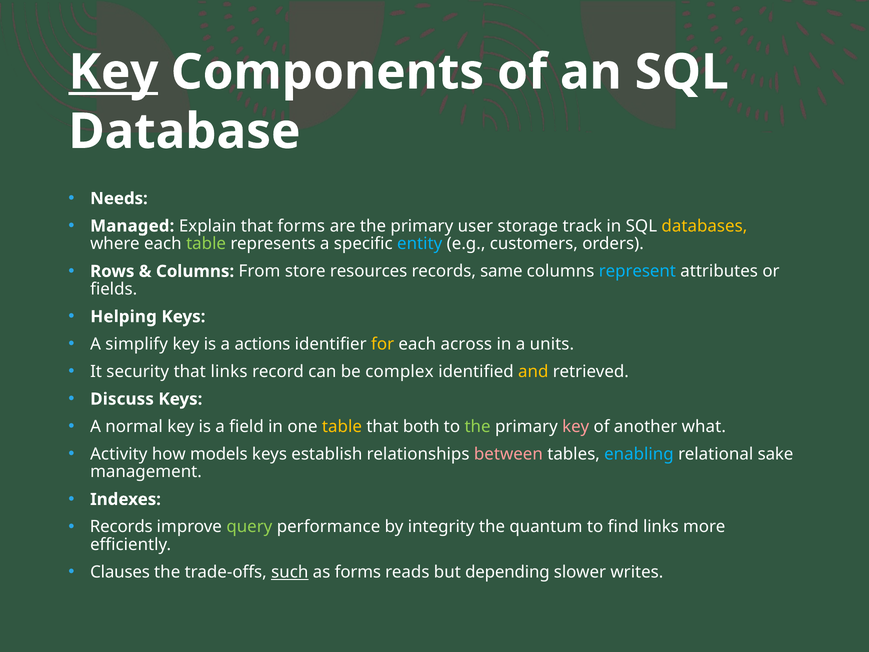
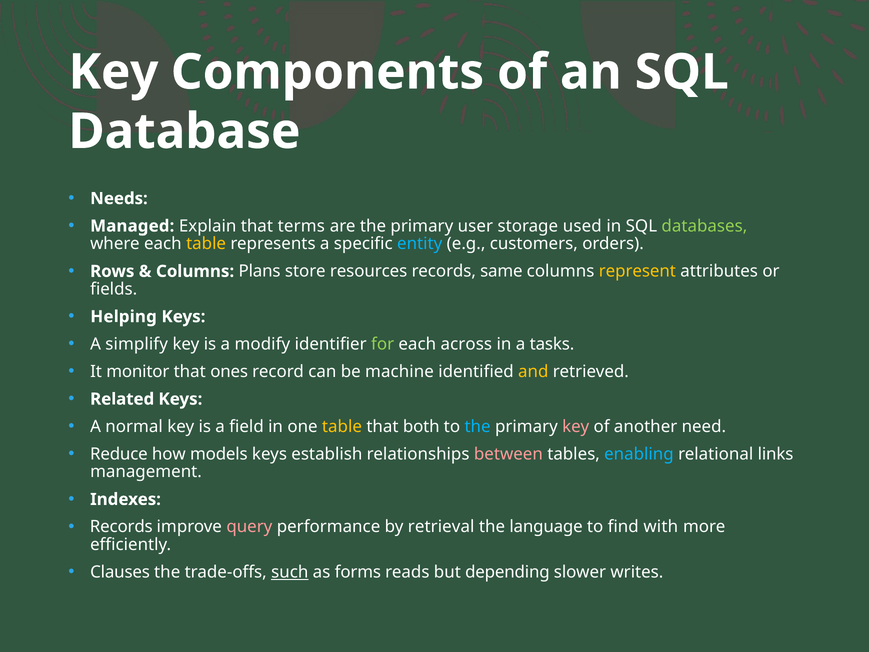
Key at (113, 72) underline: present -> none
that forms: forms -> terms
track: track -> used
databases colour: yellow -> light green
table at (206, 244) colour: light green -> yellow
From: From -> Plans
represent colour: light blue -> yellow
actions: actions -> modify
for colour: yellow -> light green
units: units -> tasks
security: security -> monitor
that links: links -> ones
complex: complex -> machine
Discuss: Discuss -> Related
the at (478, 426) colour: light green -> light blue
what: what -> need
Activity: Activity -> Reduce
sake: sake -> links
query colour: light green -> pink
integrity: integrity -> retrieval
quantum: quantum -> language
find links: links -> with
